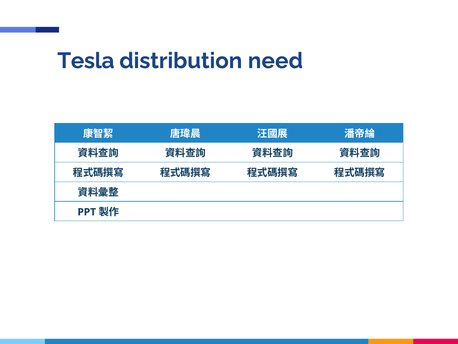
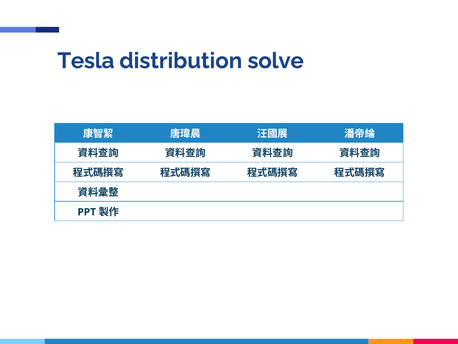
need: need -> solve
